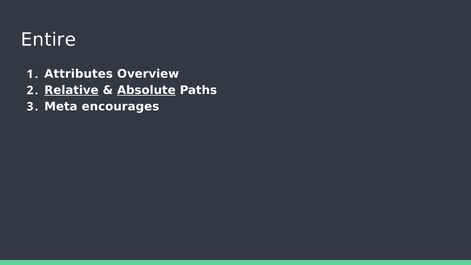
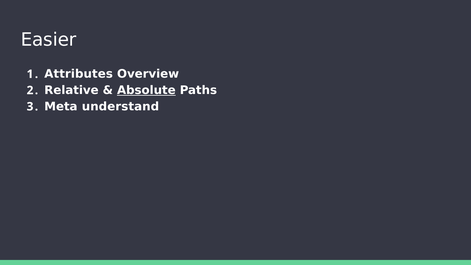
Entire: Entire -> Easier
Relative underline: present -> none
encourages: encourages -> understand
